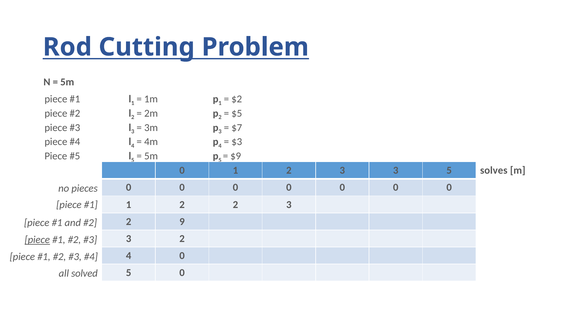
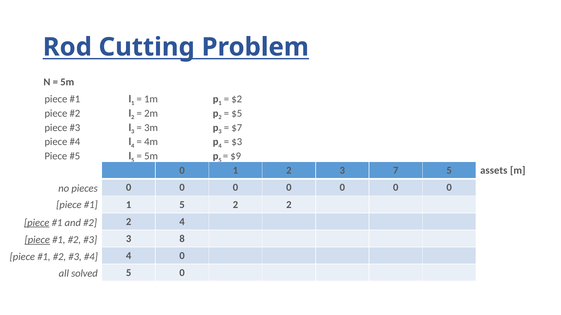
solves: solves -> assets
3 3: 3 -> 7
2 at (182, 205): 2 -> 5
3 at (289, 205): 3 -> 2
2 9: 9 -> 4
piece at (37, 223) underline: none -> present
2 at (182, 239): 2 -> 8
